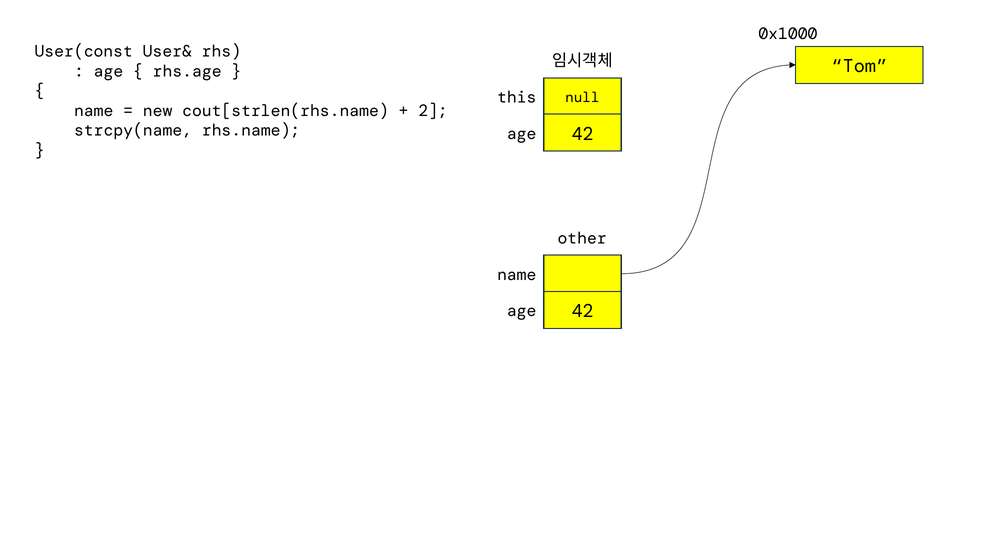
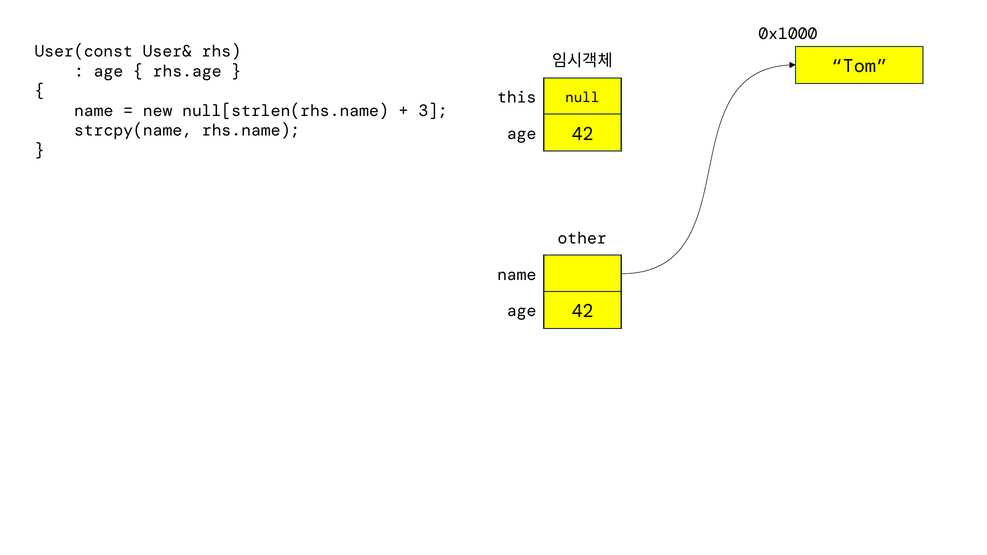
cout[strlen(rhs.name: cout[strlen(rhs.name -> null[strlen(rhs.name
2: 2 -> 3
